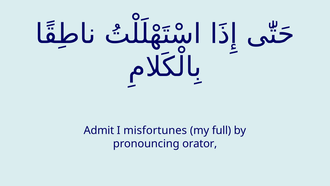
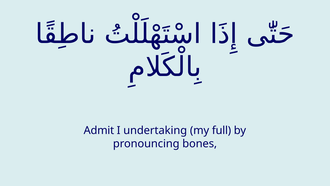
misfortunes: misfortunes -> undertaking
orator: orator -> bones
